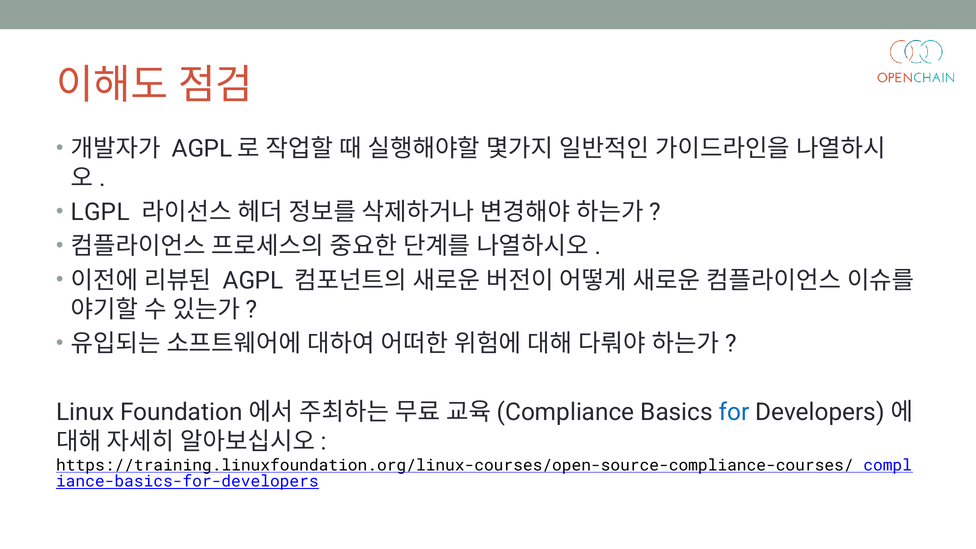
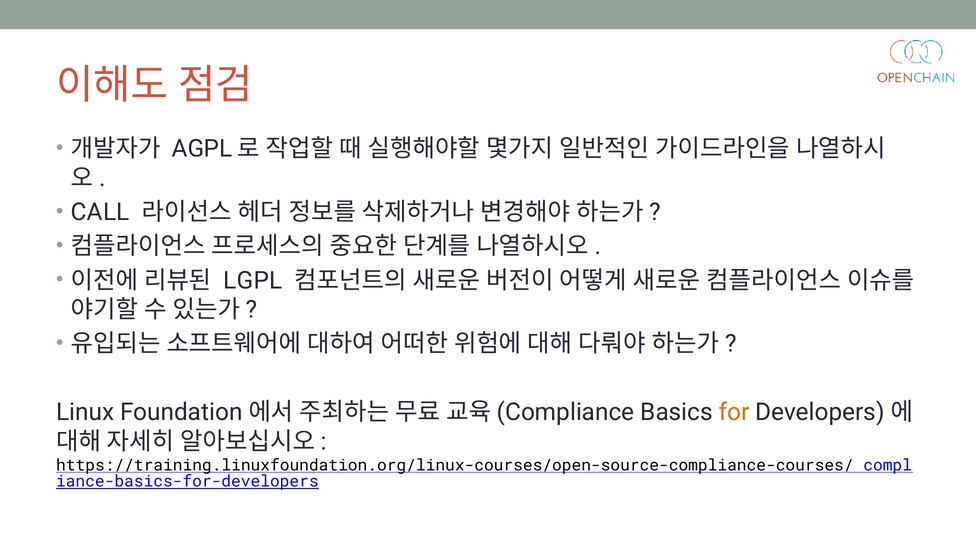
LGPL: LGPL -> CALL
AGPL at (253, 280): AGPL -> LGPL
for colour: blue -> orange
